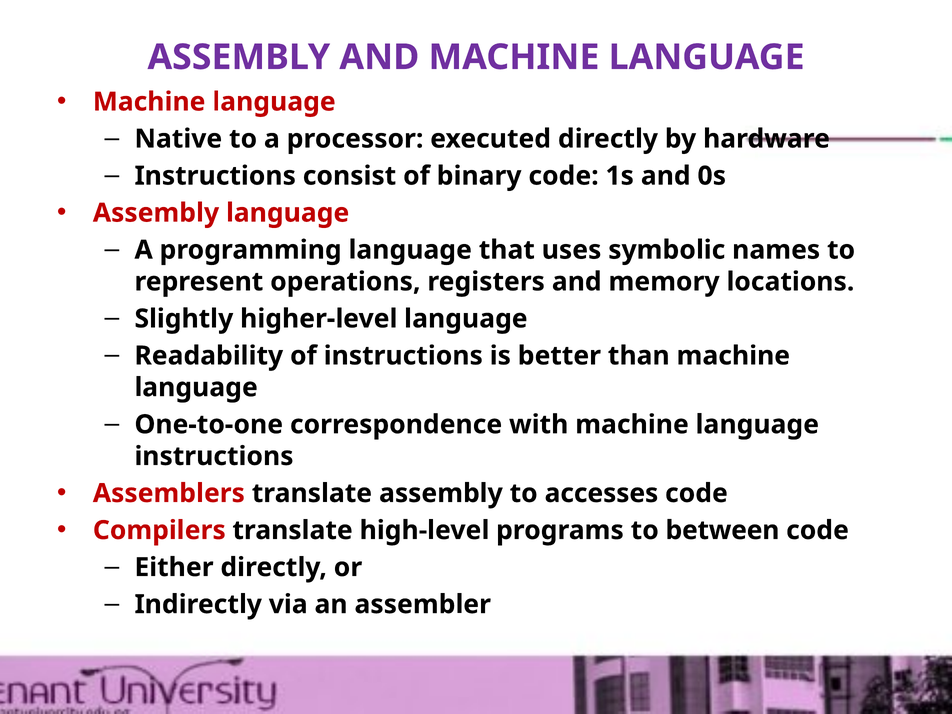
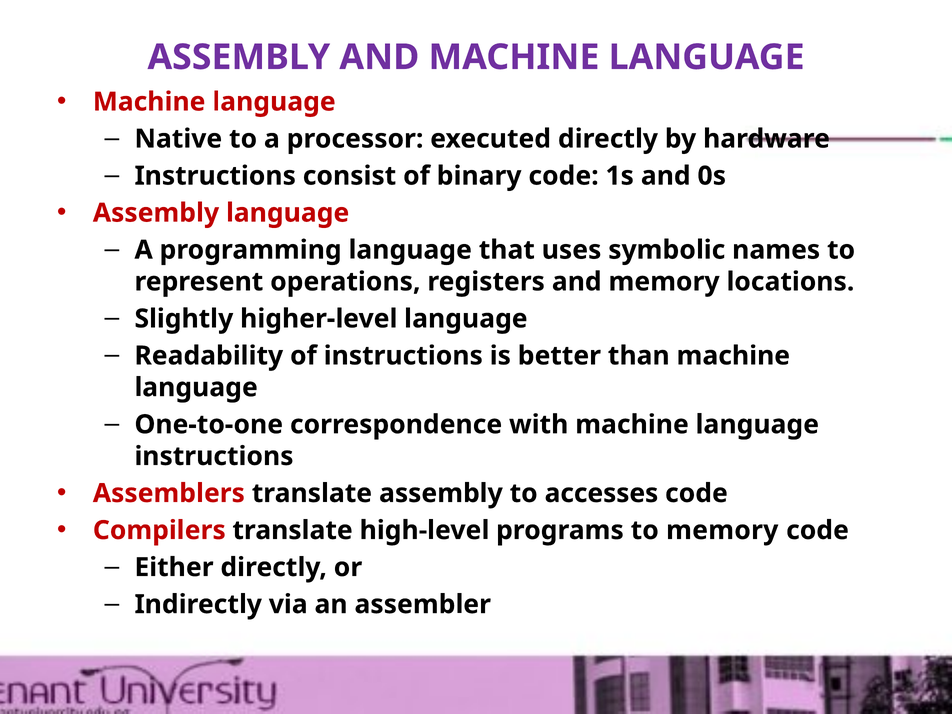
to between: between -> memory
